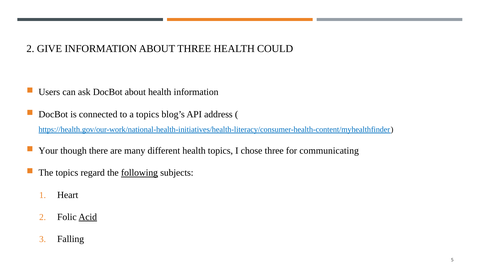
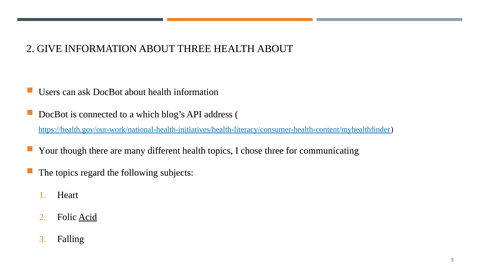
HEALTH COULD: COULD -> ABOUT
a topics: topics -> which
following underline: present -> none
